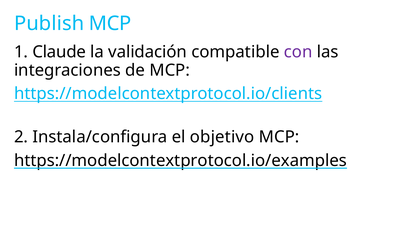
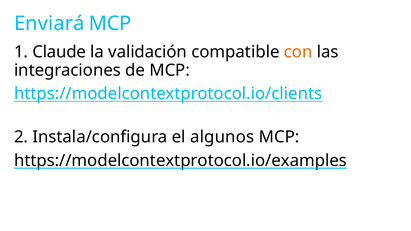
Publish: Publish -> Enviará
con colour: purple -> orange
objetivo: objetivo -> algunos
